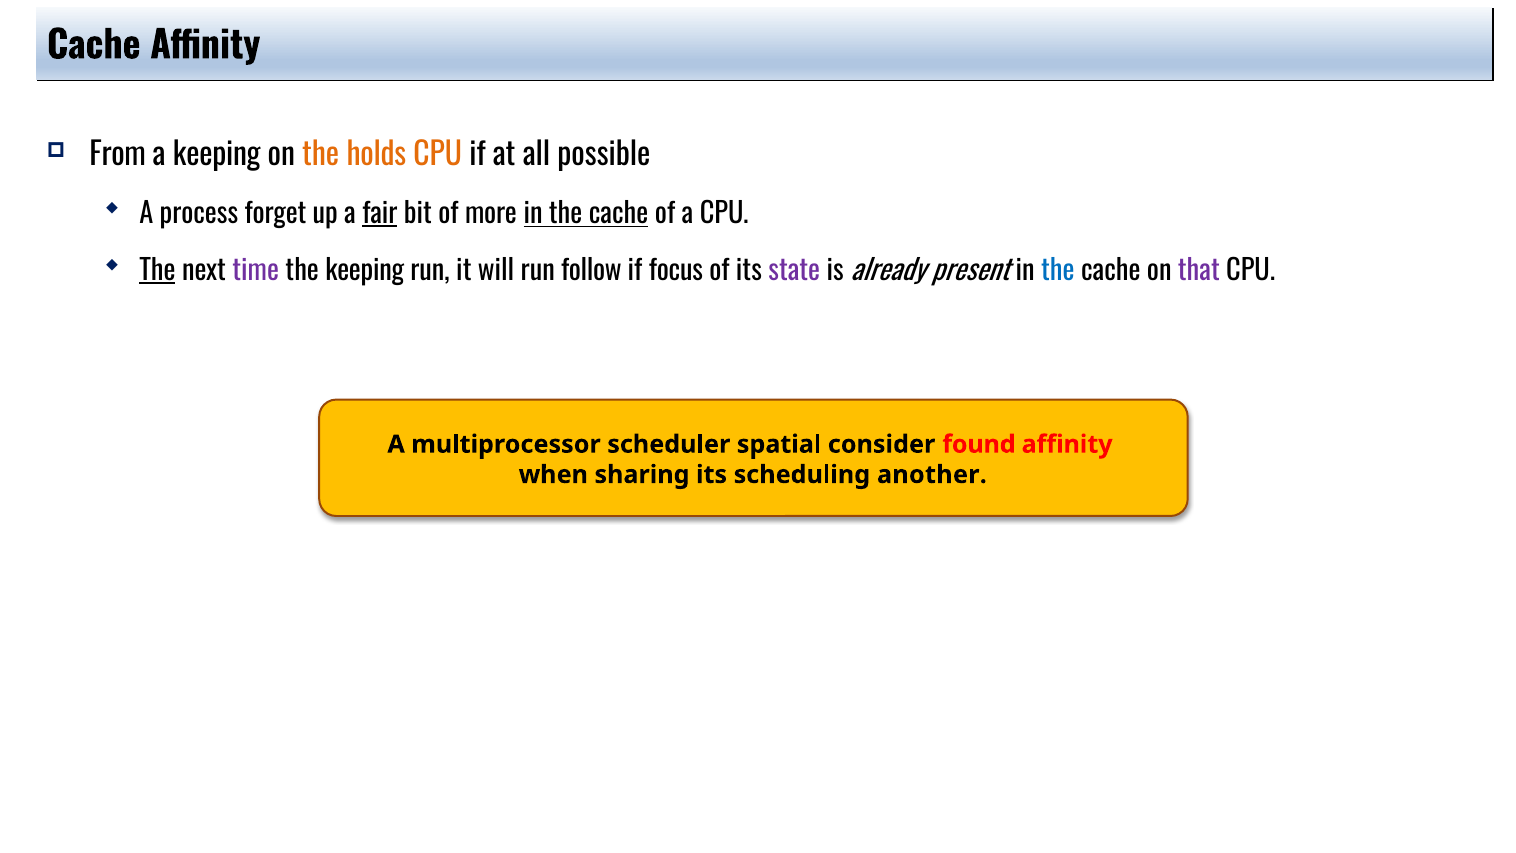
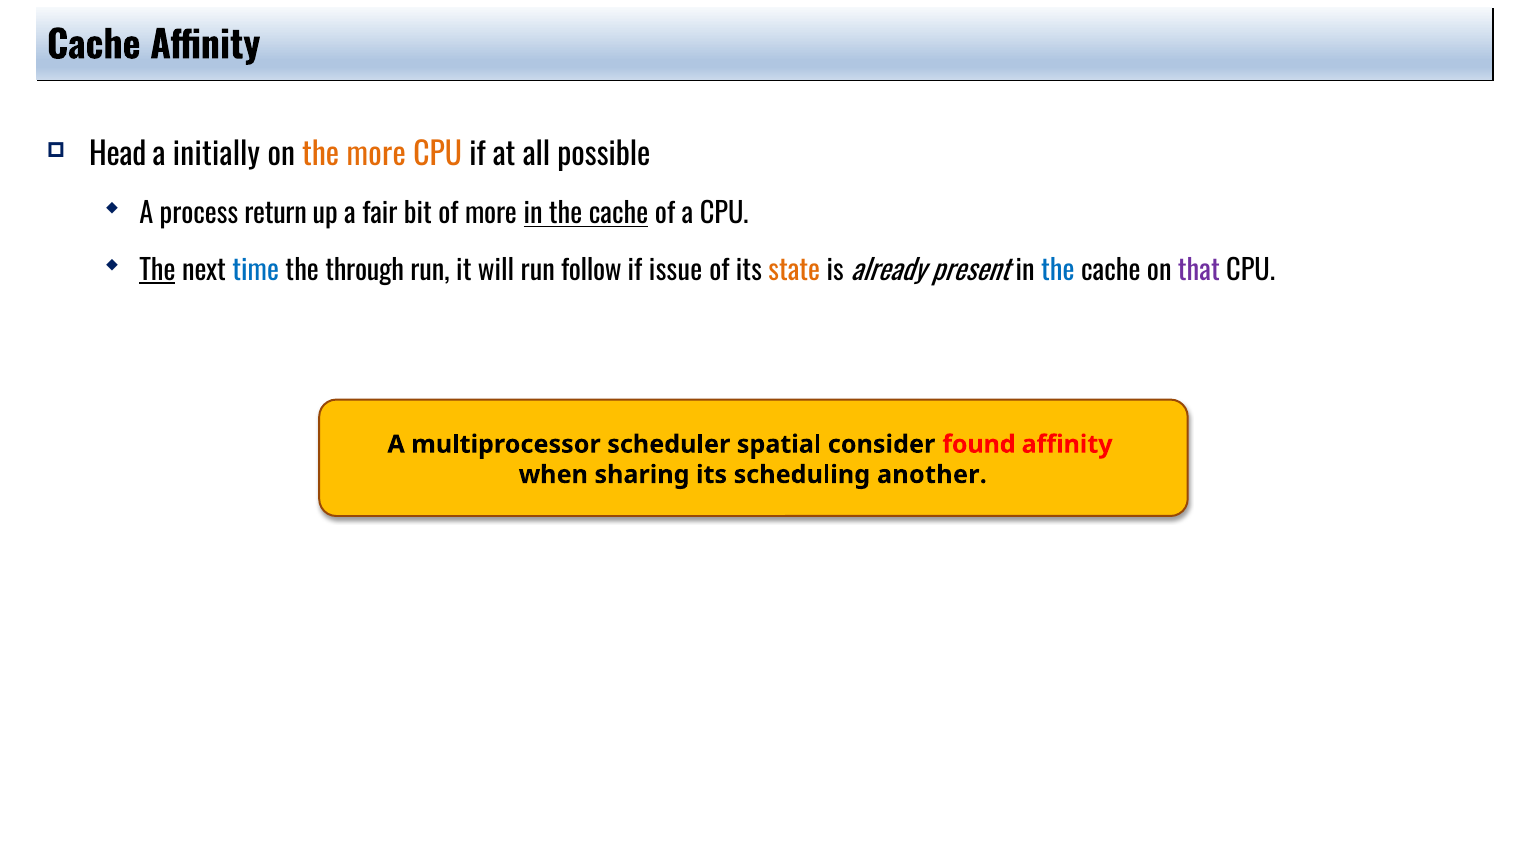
From: From -> Head
a keeping: keeping -> initially
the holds: holds -> more
forget: forget -> return
fair underline: present -> none
time colour: purple -> blue
the keeping: keeping -> through
focus: focus -> issue
state colour: purple -> orange
